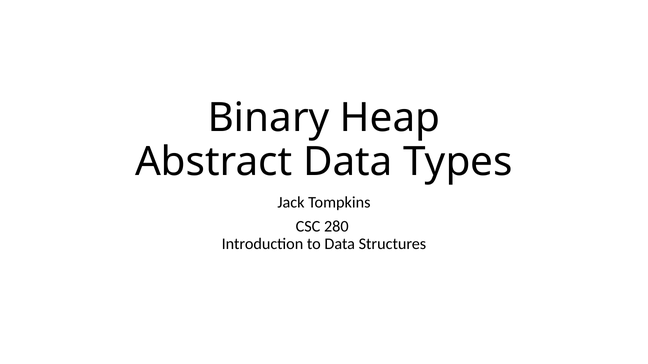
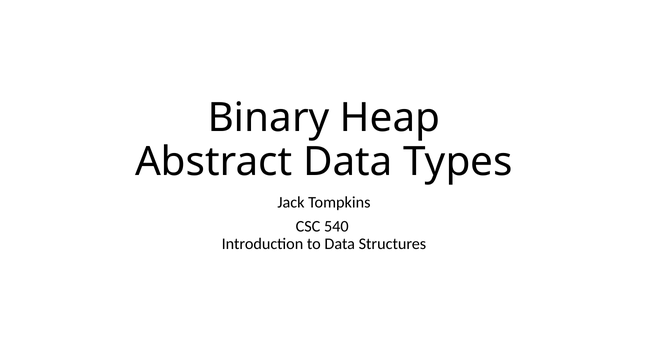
280: 280 -> 540
